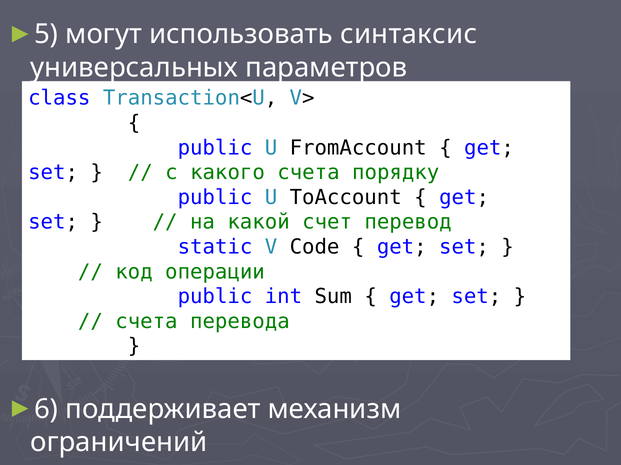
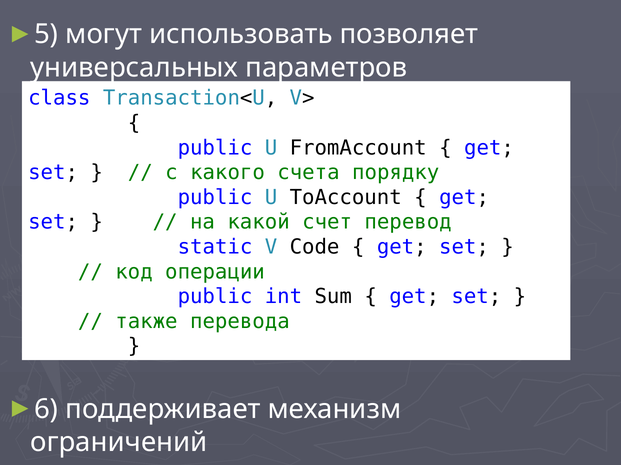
синтаксис: синтаксис -> позволяет
счета at (146, 322): счета -> также
